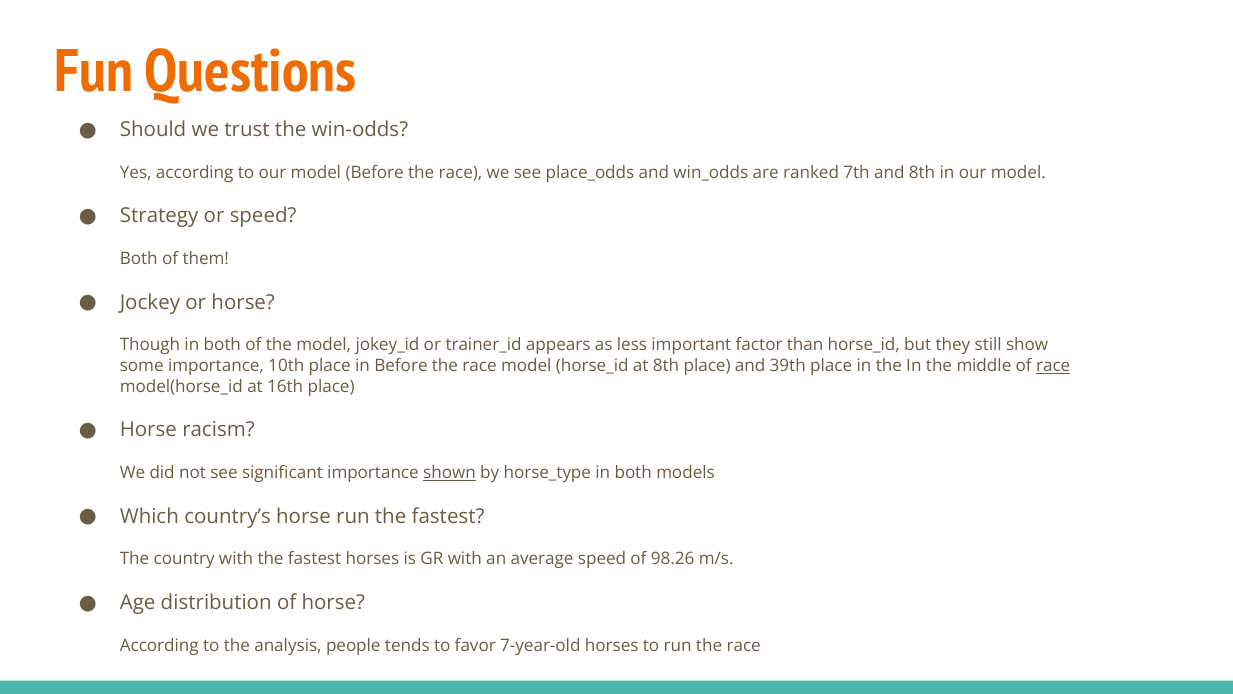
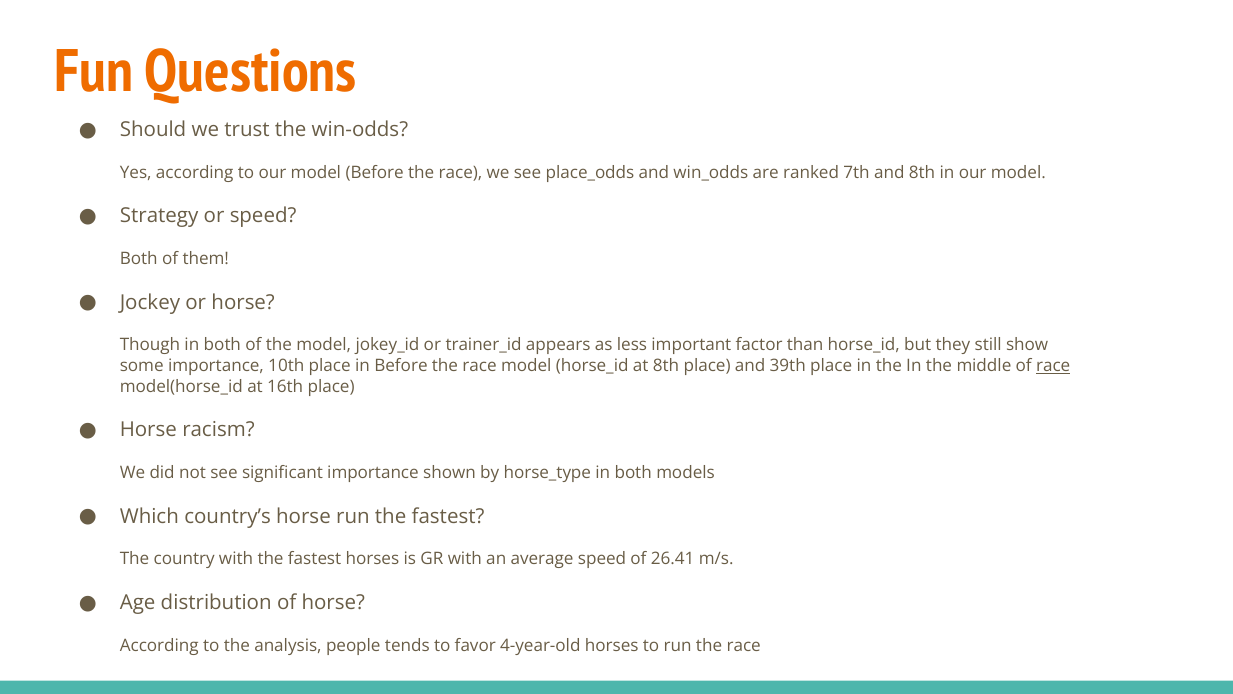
shown underline: present -> none
98.26: 98.26 -> 26.41
7-year-old: 7-year-old -> 4-year-old
